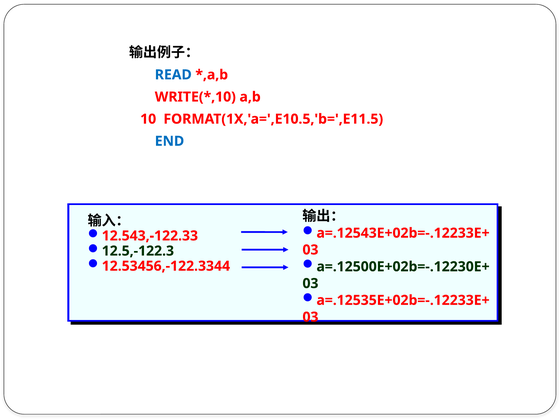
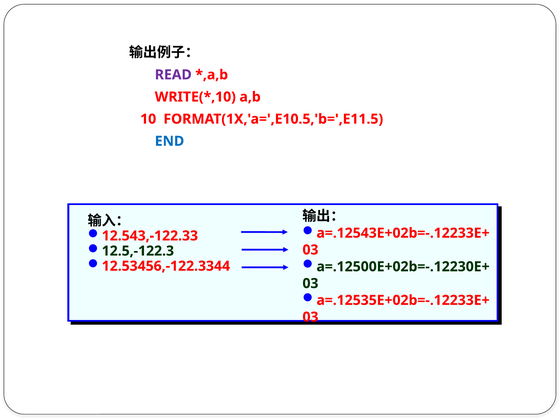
READ colour: blue -> purple
